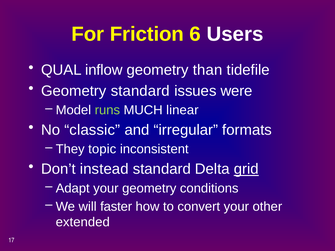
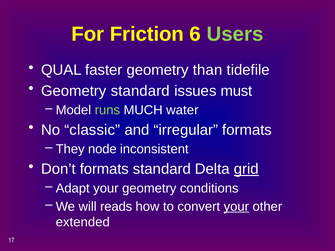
Users colour: white -> light green
inflow: inflow -> faster
were: were -> must
linear: linear -> water
topic: topic -> node
Don’t instead: instead -> formats
faster: faster -> reads
your at (236, 207) underline: none -> present
